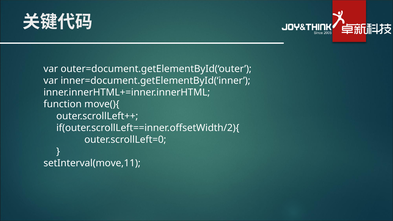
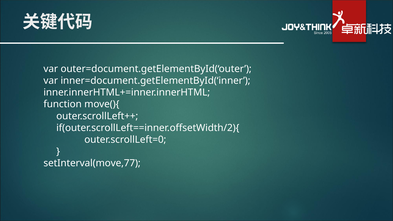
setInterval(move,11: setInterval(move,11 -> setInterval(move,77
